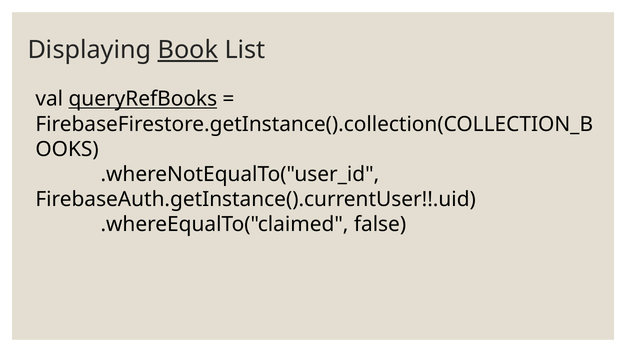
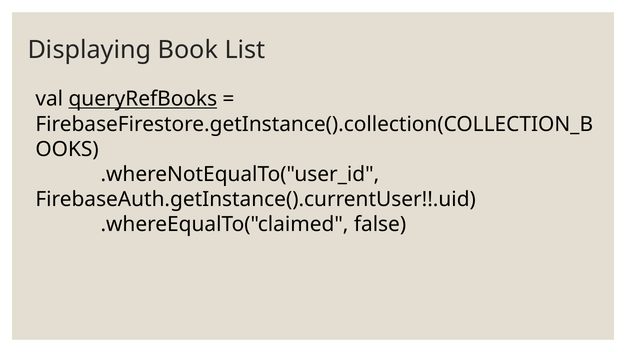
Book underline: present -> none
